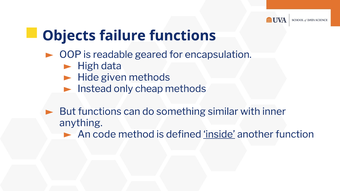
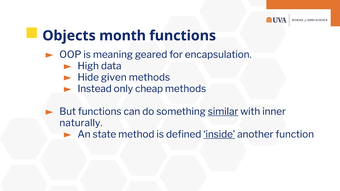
failure: failure -> month
readable: readable -> meaning
similar underline: none -> present
anything: anything -> naturally
code: code -> state
